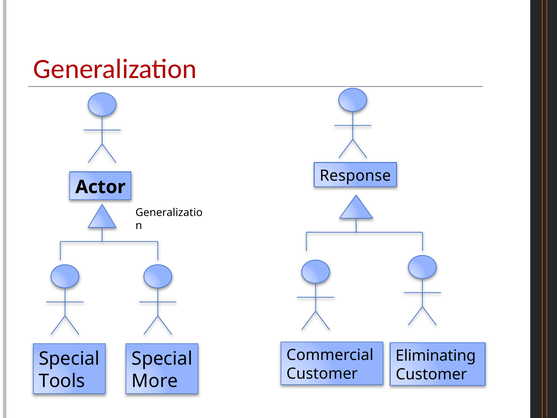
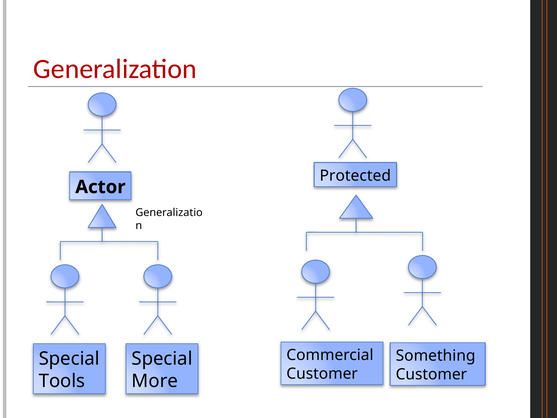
Response: Response -> Protected
Eliminating: Eliminating -> Something
